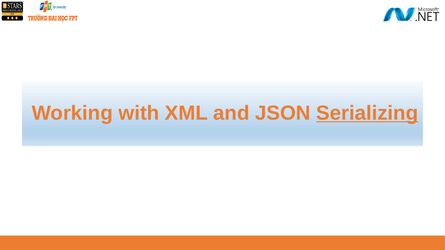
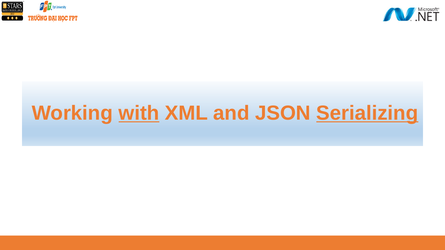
with underline: none -> present
